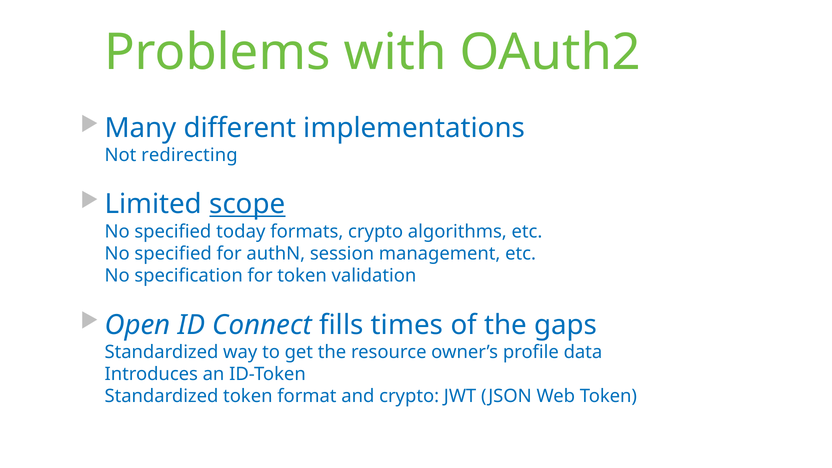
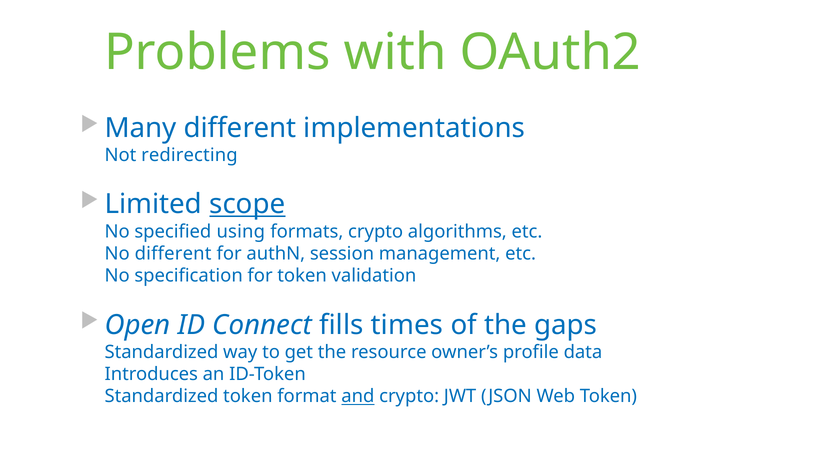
today: today -> using
specified at (173, 254): specified -> different
and underline: none -> present
